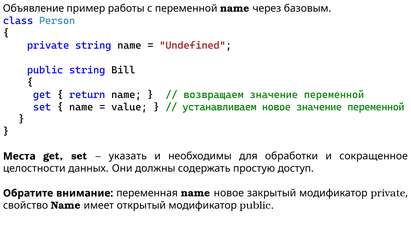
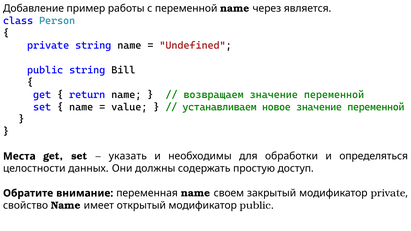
Объявление: Объявление -> Добавление
базовым: базовым -> является
сокращенное: сокращенное -> определяться
name новое: новое -> своем
